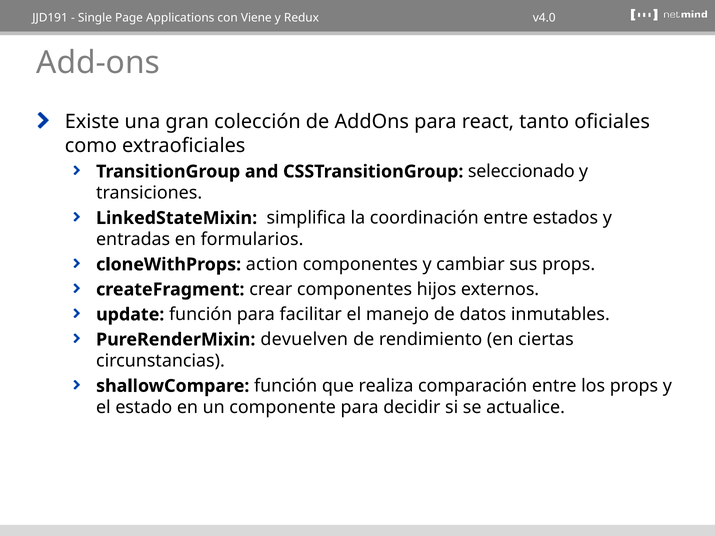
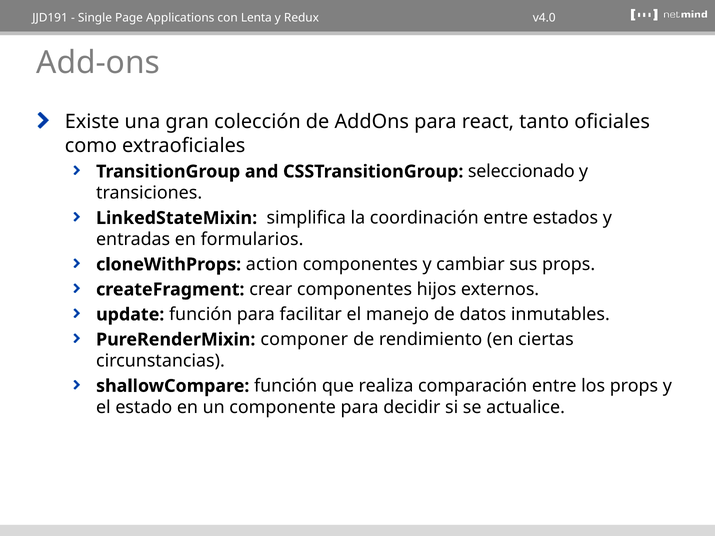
Viene: Viene -> Lenta
devuelven: devuelven -> componer
